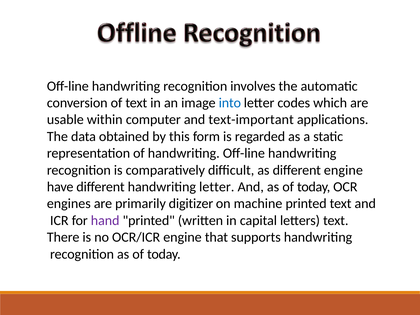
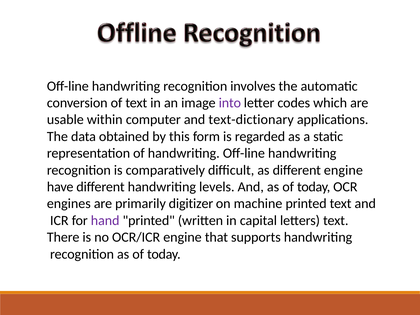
into colour: blue -> purple
text-important: text-important -> text-dictionary
handwriting letter: letter -> levels
